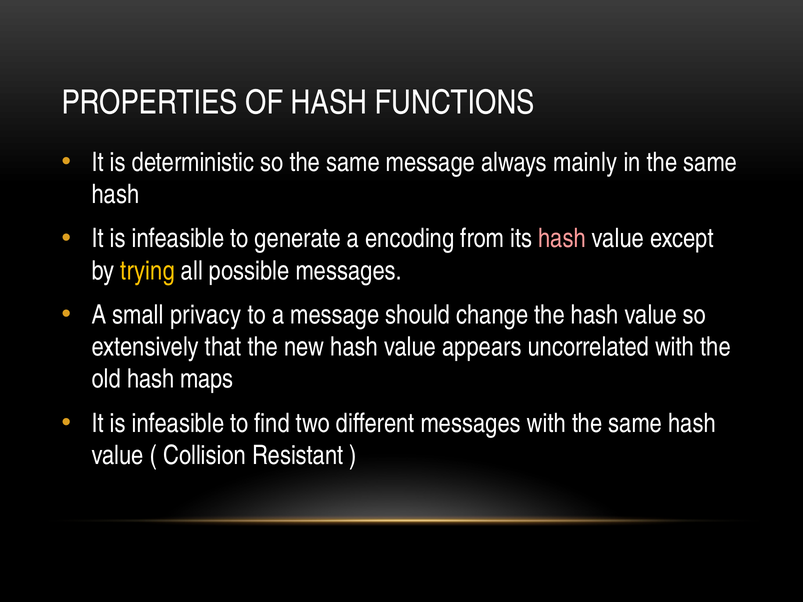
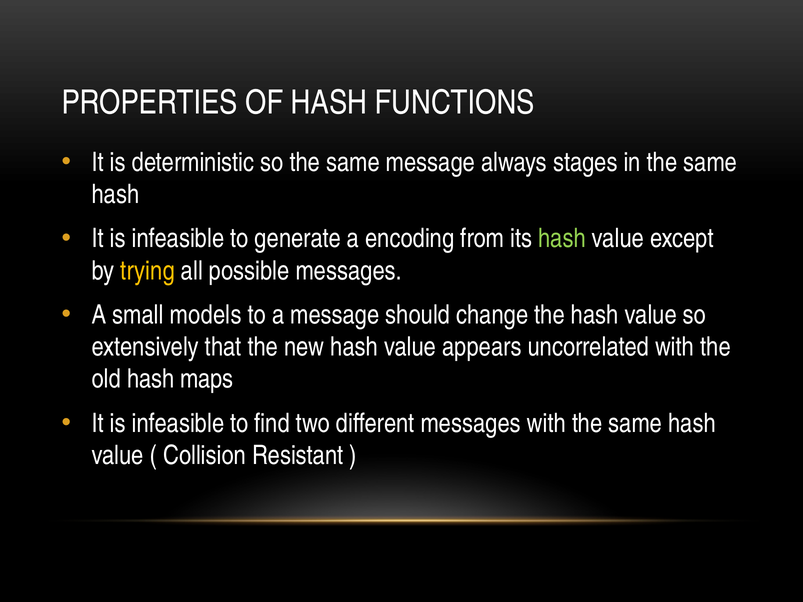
mainly: mainly -> stages
hash at (562, 239) colour: pink -> light green
privacy: privacy -> models
